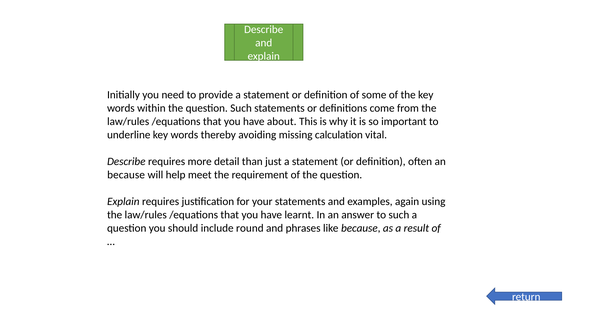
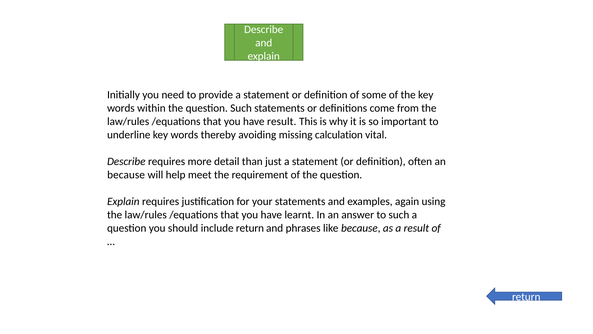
have about: about -> result
include round: round -> return
